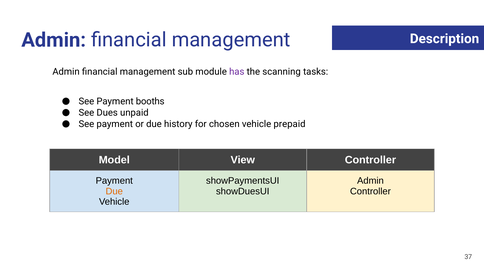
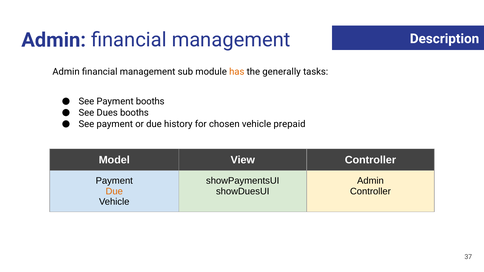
has colour: purple -> orange
scanning: scanning -> generally
Dues unpaid: unpaid -> booths
